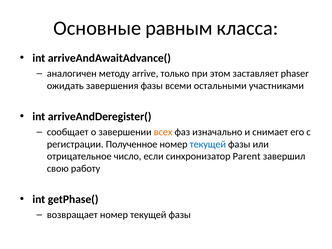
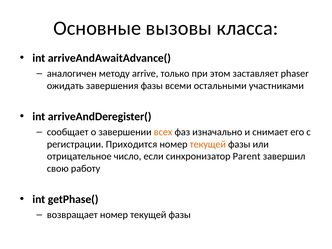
равным: равным -> вызовы
Полученное: Полученное -> Приходится
текущей at (208, 144) colour: blue -> orange
